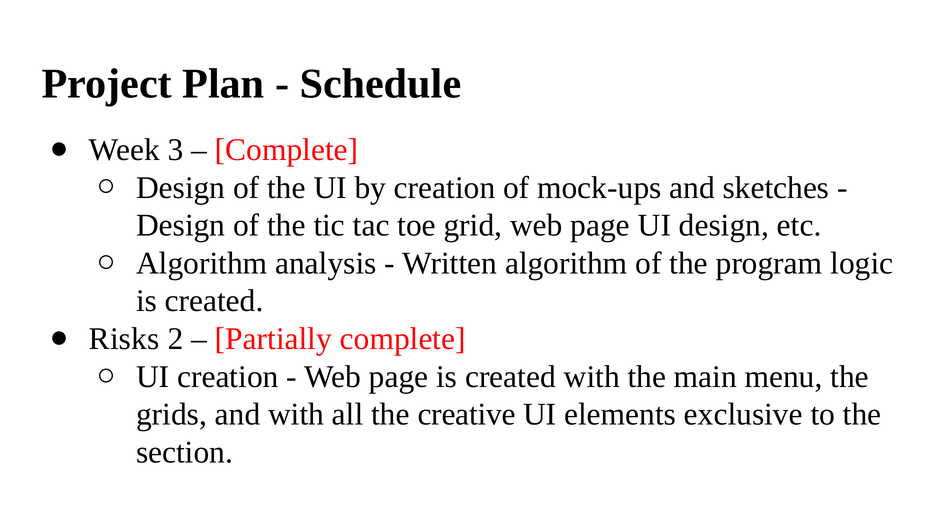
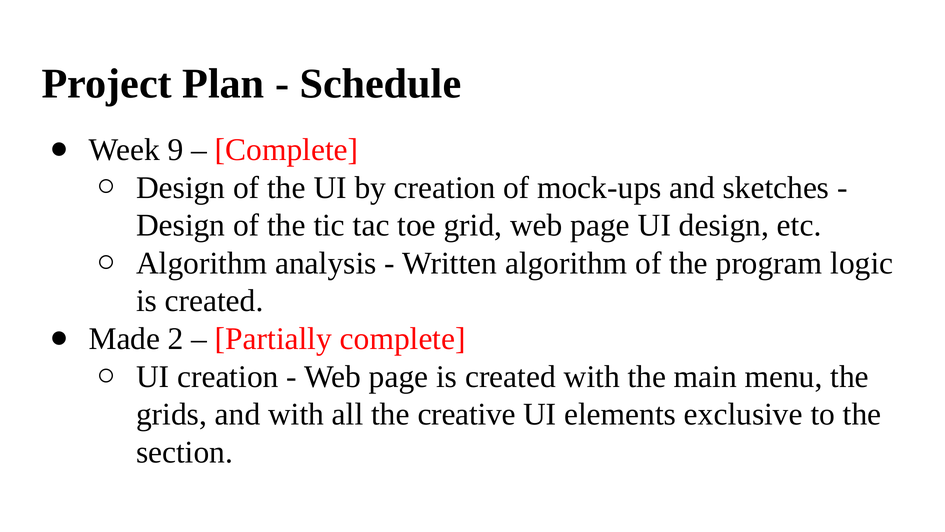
3: 3 -> 9
Risks: Risks -> Made
